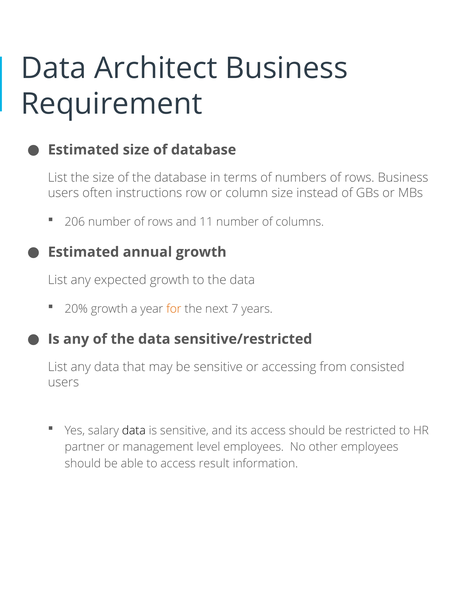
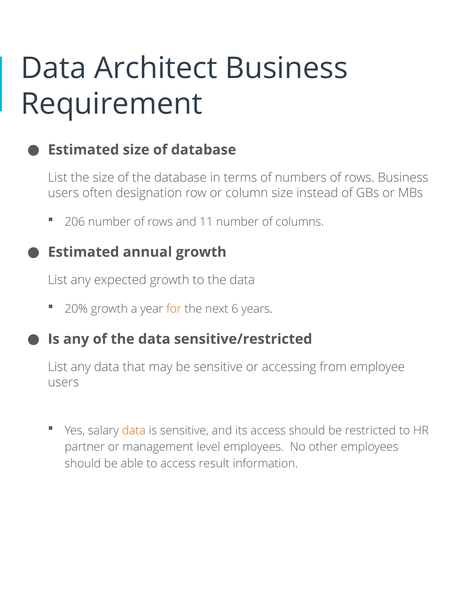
instructions: instructions -> designation
7: 7 -> 6
consisted: consisted -> employee
data at (134, 431) colour: black -> orange
